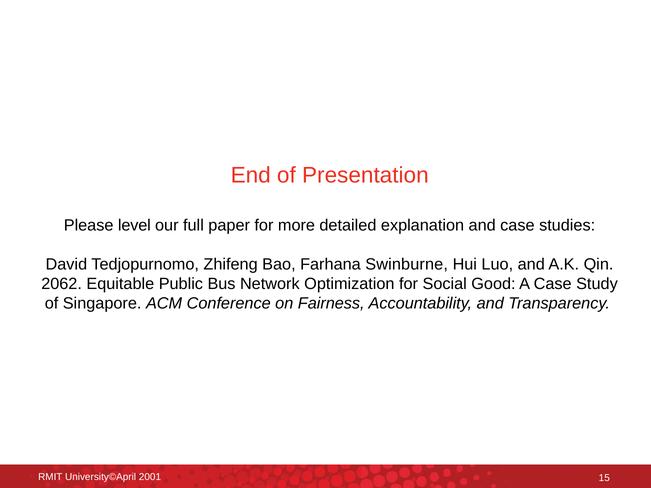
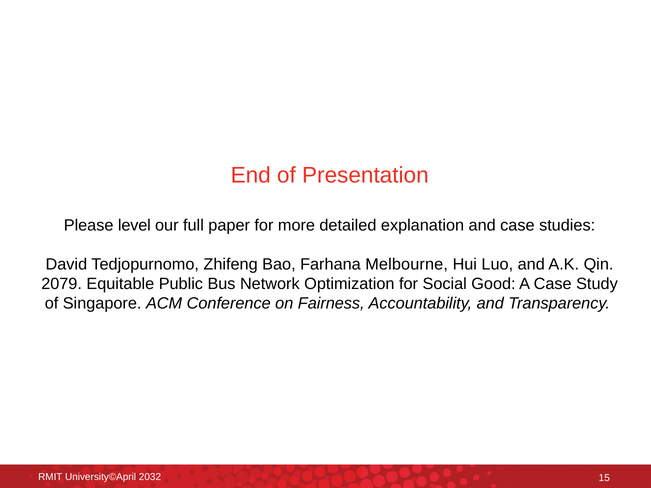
Swinburne: Swinburne -> Melbourne
2062: 2062 -> 2079
2001: 2001 -> 2032
